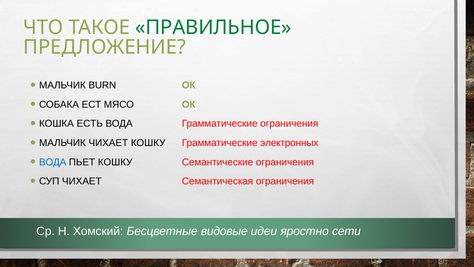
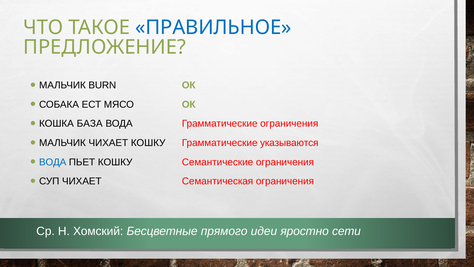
ПРАВИЛЬНОЕ colour: green -> blue
ЕСТЬ: ЕСТЬ -> БАЗА
электронных: электронных -> указываются
видовые: видовые -> прямого
